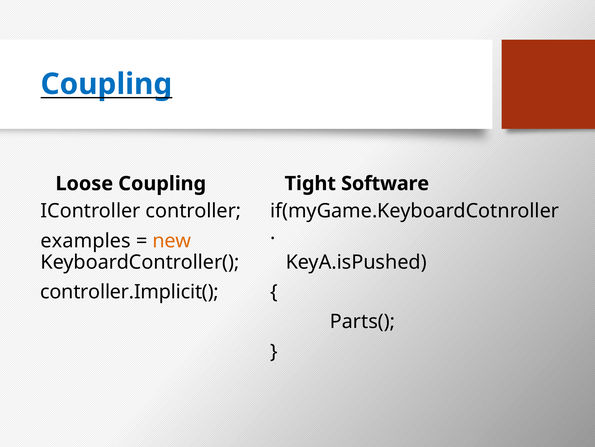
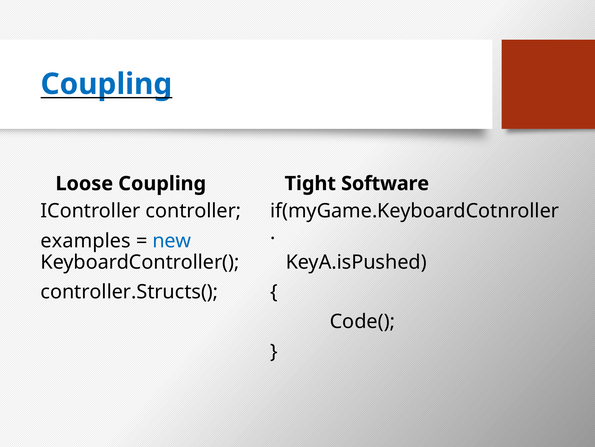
new colour: orange -> blue
controller.Implicit(: controller.Implicit( -> controller.Structs(
Parts(: Parts( -> Code(
